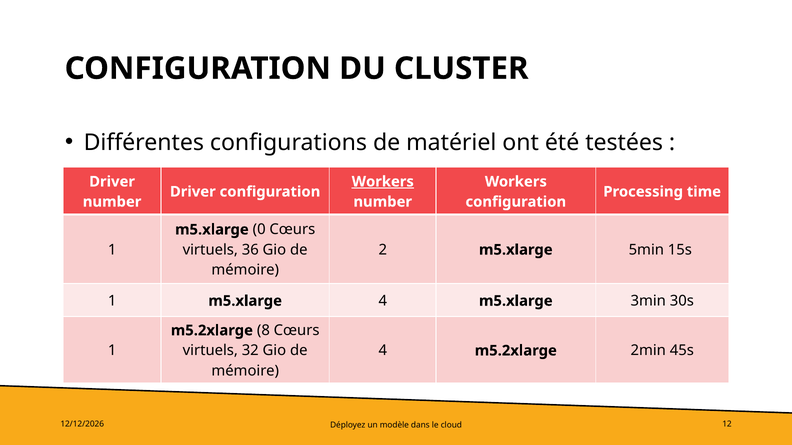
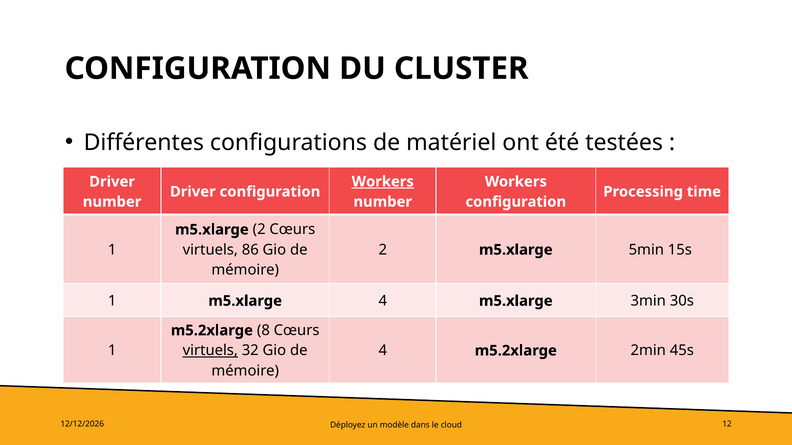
m5.xlarge 0: 0 -> 2
36: 36 -> 86
virtuels at (210, 351) underline: none -> present
